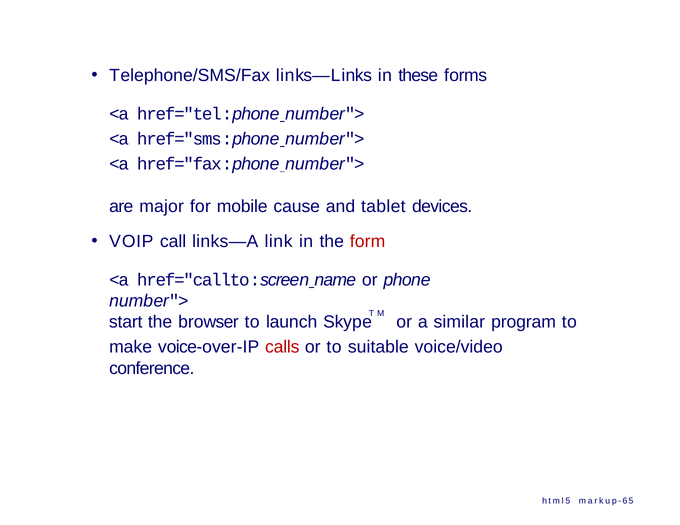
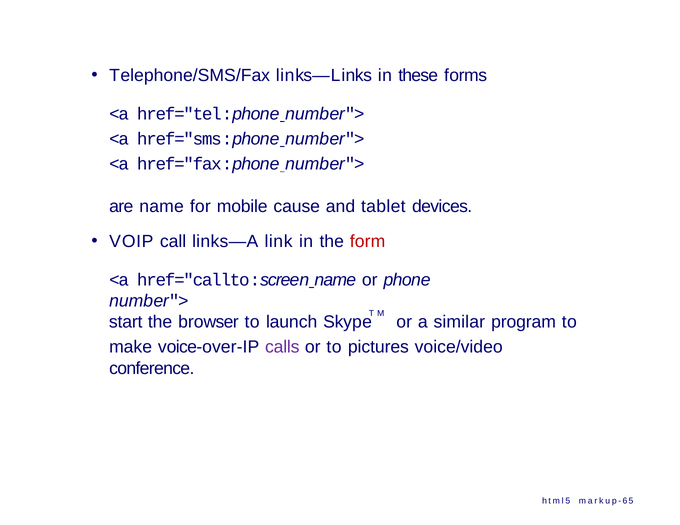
are major: major -> name
calls colour: red -> purple
suitable: suitable -> pictures
